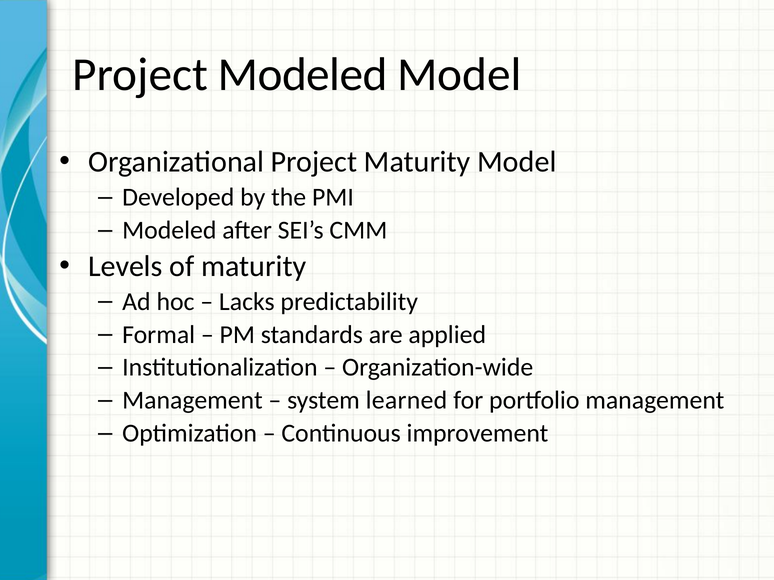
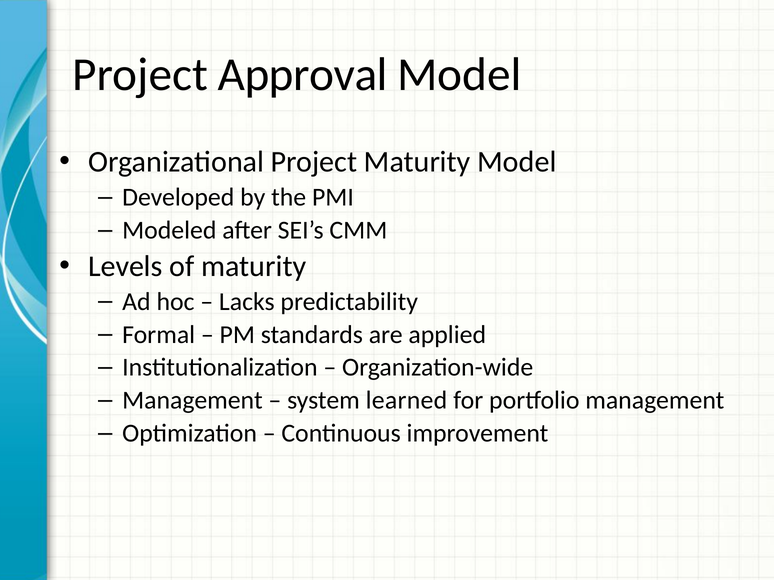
Project Modeled: Modeled -> Approval
